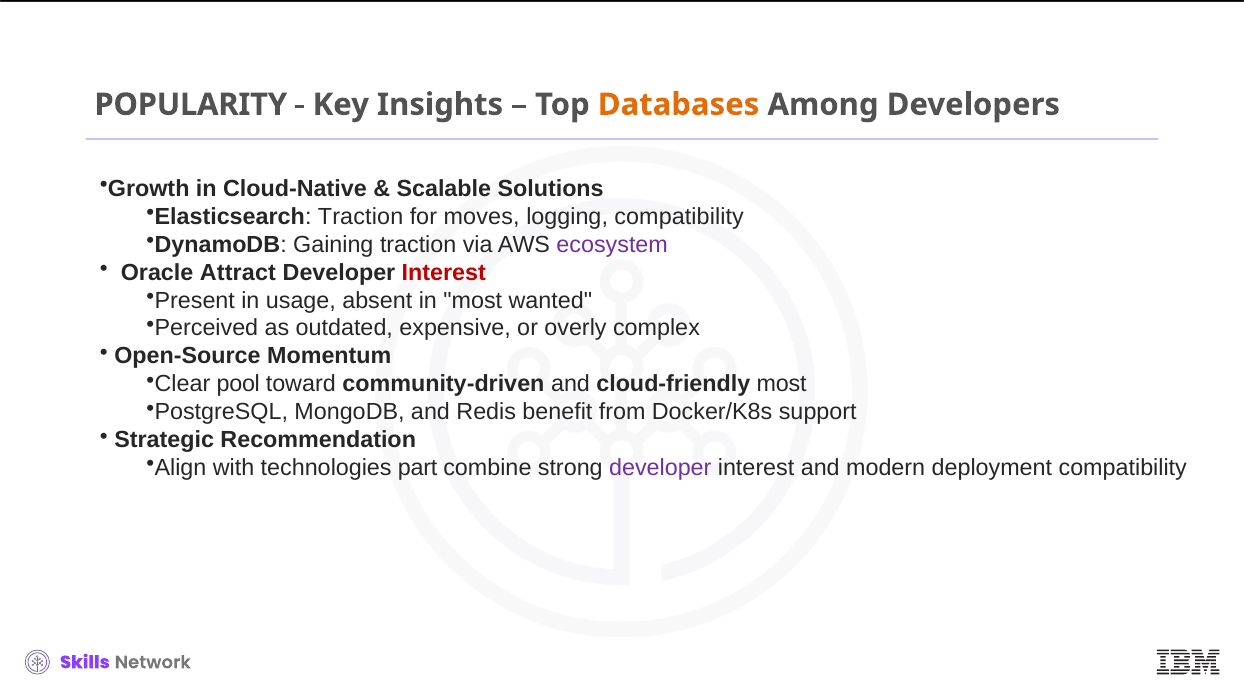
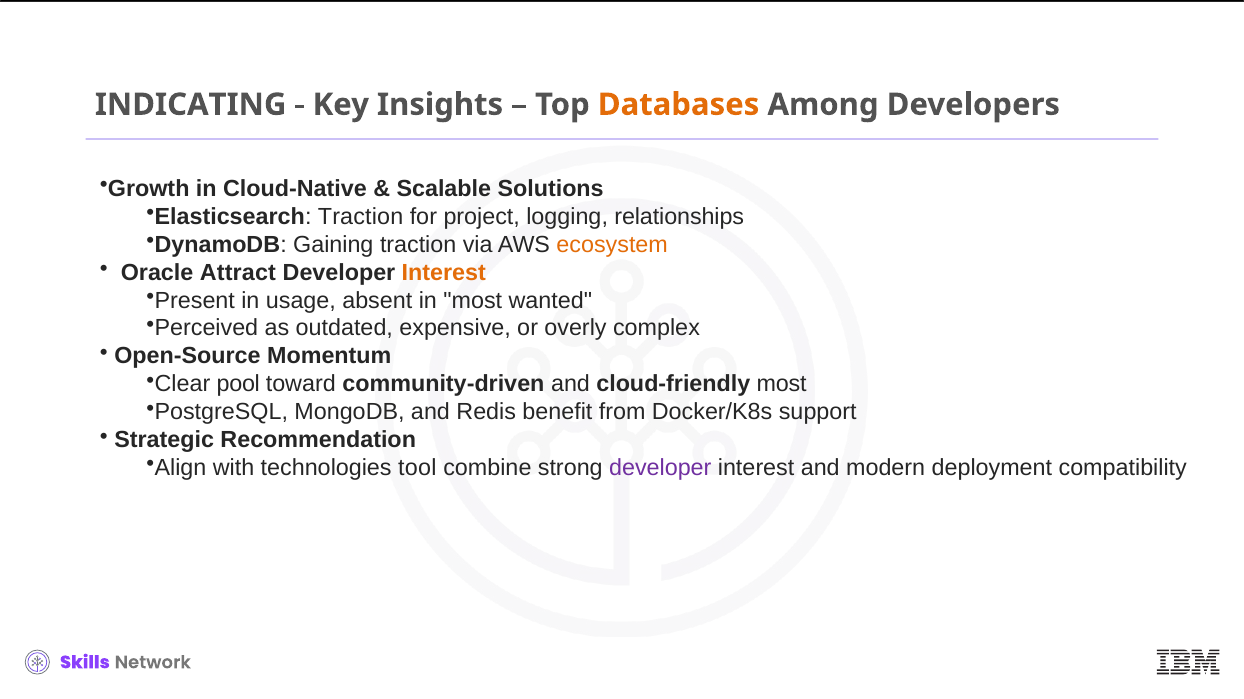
POPULARITY: POPULARITY -> INDICATING
moves: moves -> project
logging compatibility: compatibility -> relationships
ecosystem colour: purple -> orange
Interest at (444, 273) colour: red -> orange
part: part -> tool
